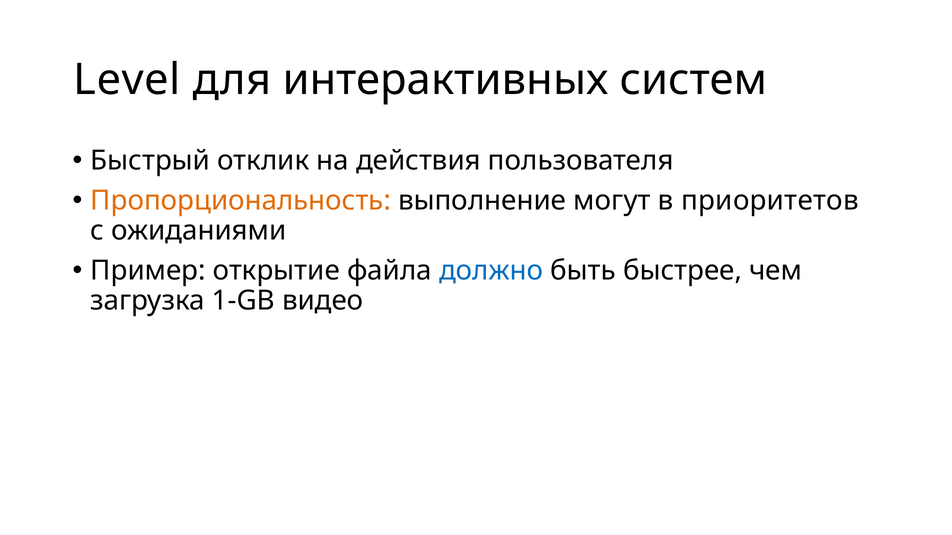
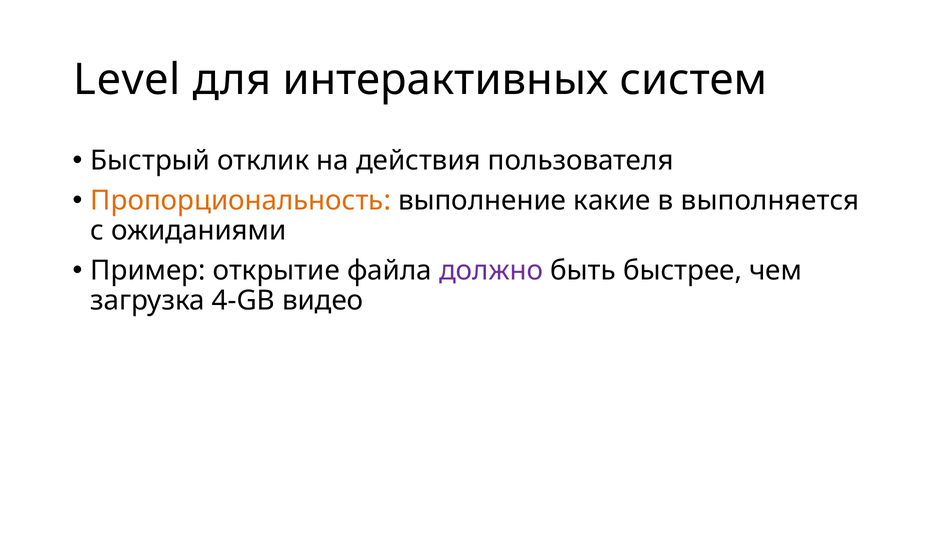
могут: могут -> какие
приоритетов: приоритетов -> выполняется
должно colour: blue -> purple
1-GB: 1-GB -> 4-GB
